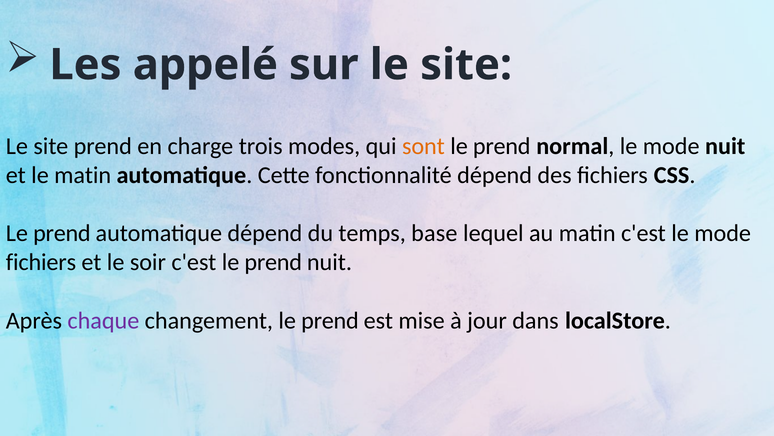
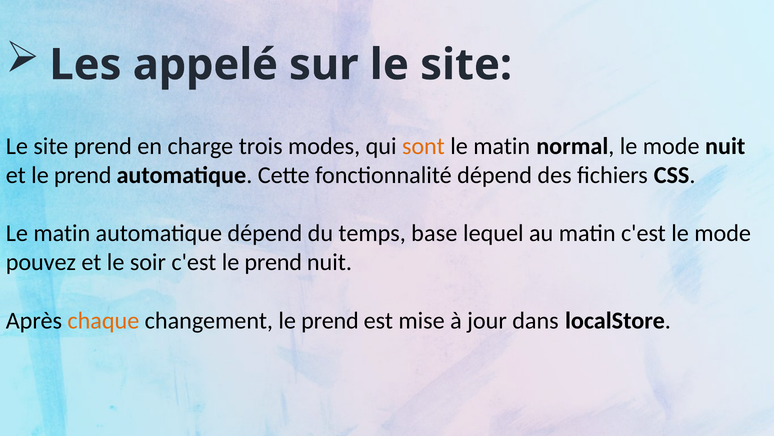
prend at (502, 146): prend -> matin
et le matin: matin -> prend
prend at (62, 233): prend -> matin
fichiers at (41, 262): fichiers -> pouvez
chaque colour: purple -> orange
